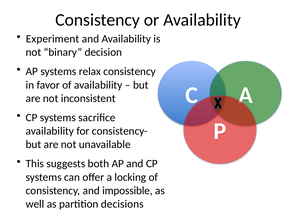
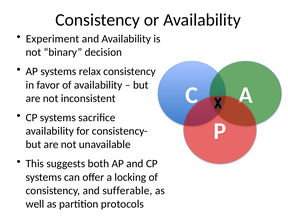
impossible: impossible -> sufferable
decisions: decisions -> protocols
